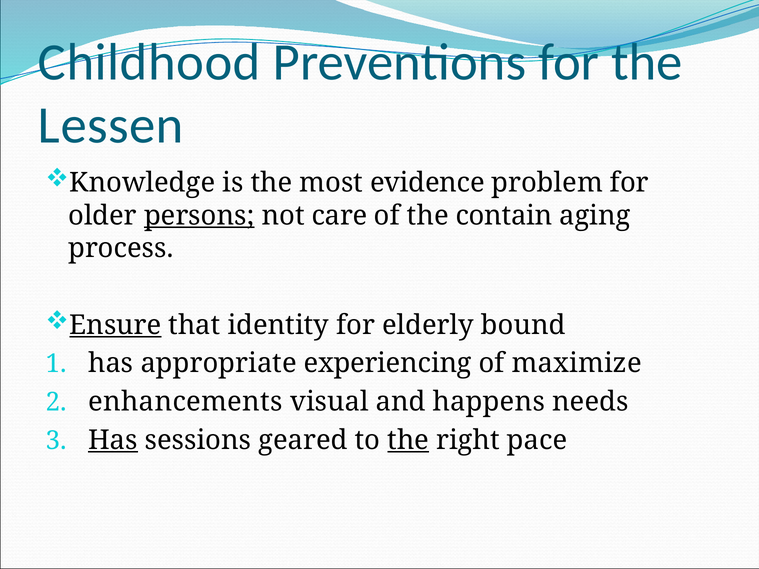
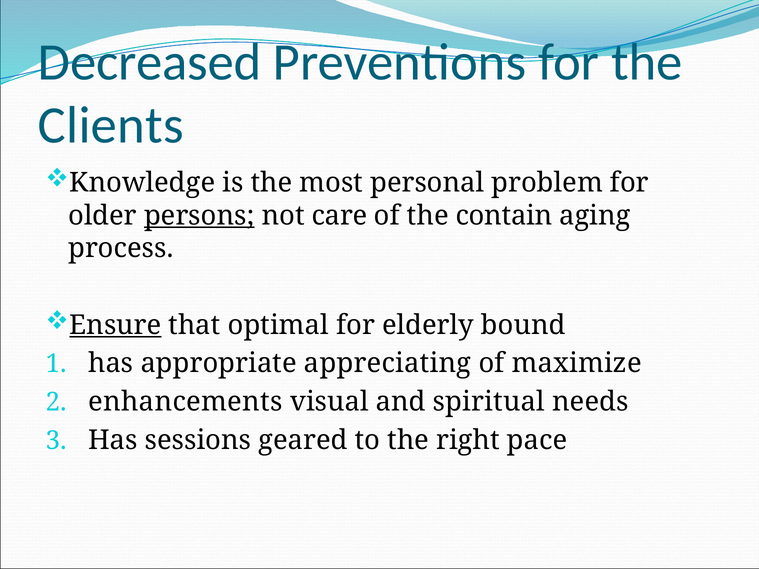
Childhood: Childhood -> Decreased
Lessen: Lessen -> Clients
evidence: evidence -> personal
identity: identity -> optimal
experiencing: experiencing -> appreciating
happens: happens -> spiritual
Has at (113, 440) underline: present -> none
the at (408, 440) underline: present -> none
